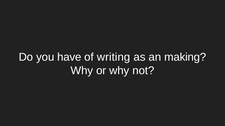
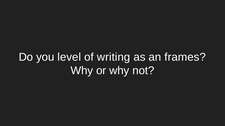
have: have -> level
making: making -> frames
